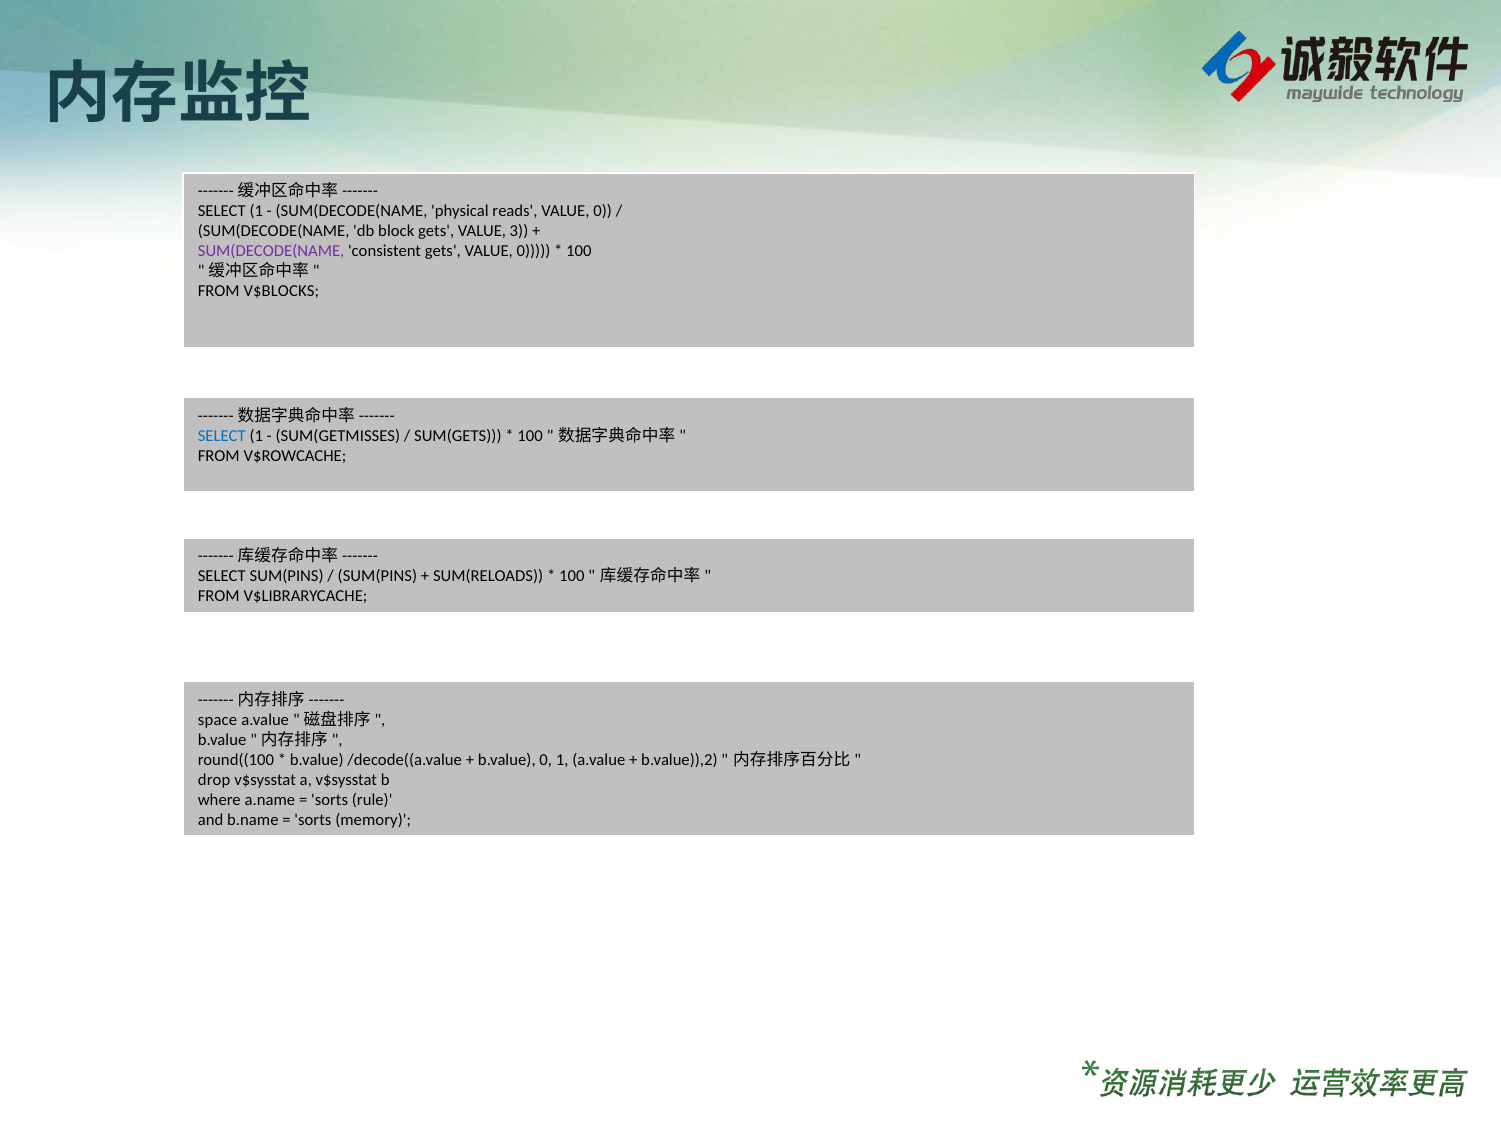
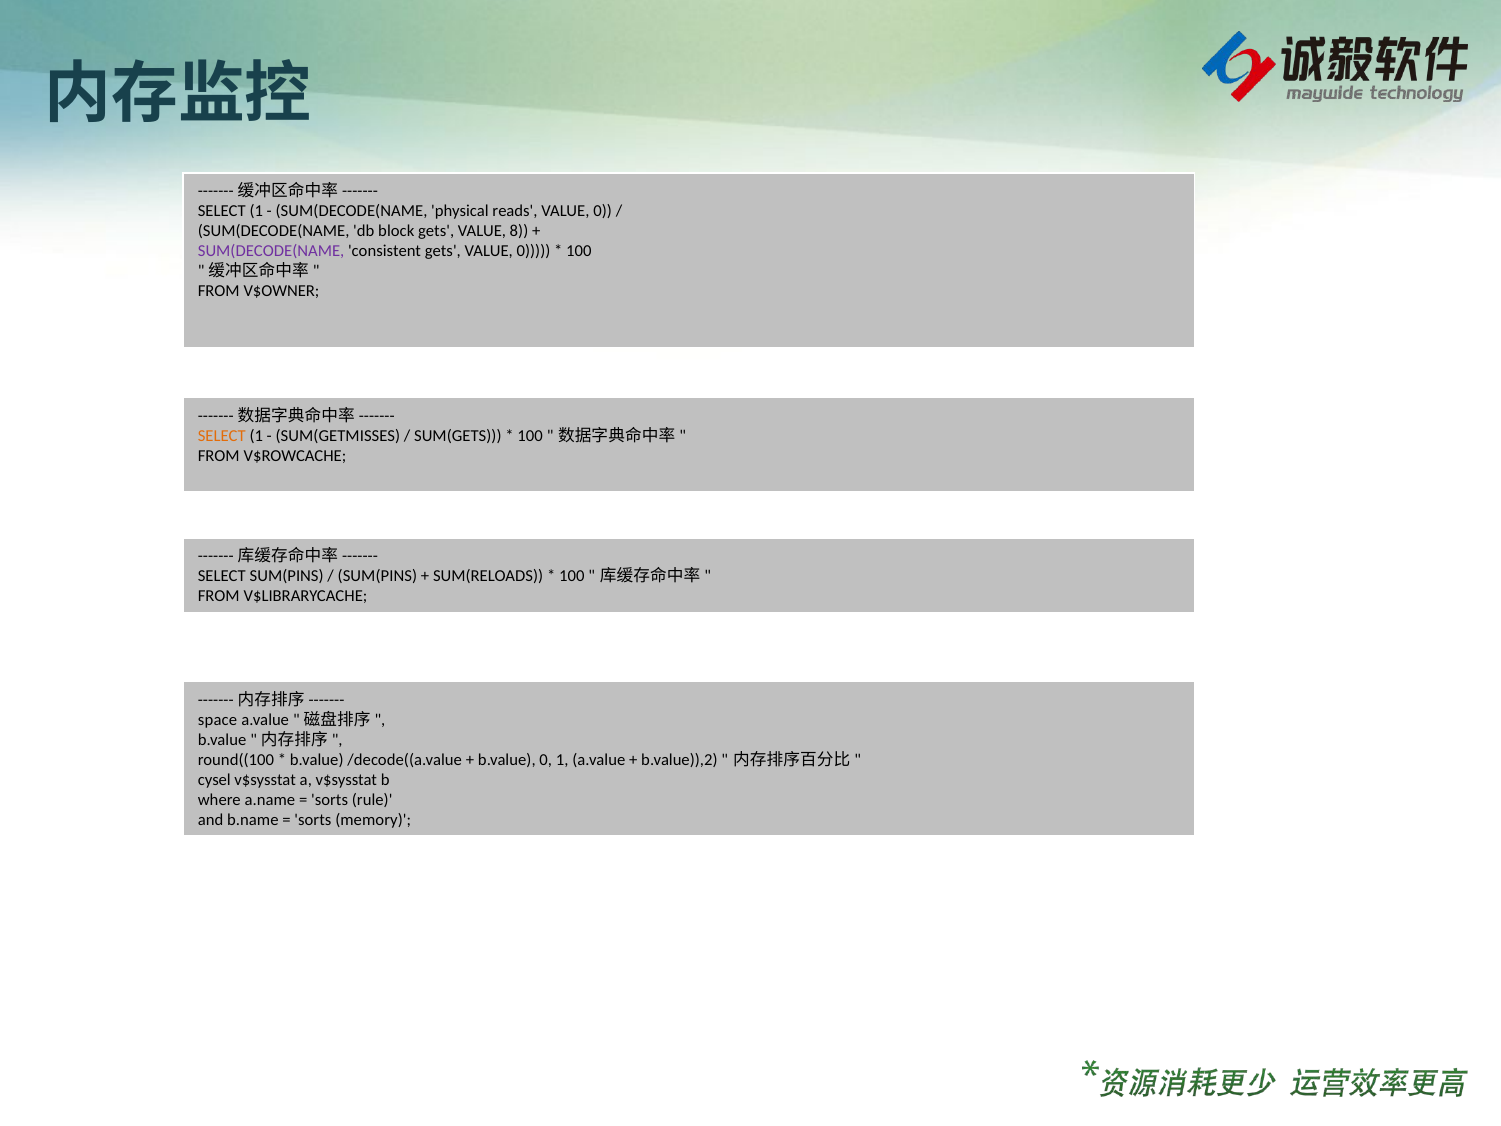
3: 3 -> 8
V$BLOCKS: V$BLOCKS -> V$OWNER
SELECT at (222, 436) colour: blue -> orange
drop: drop -> cysel
